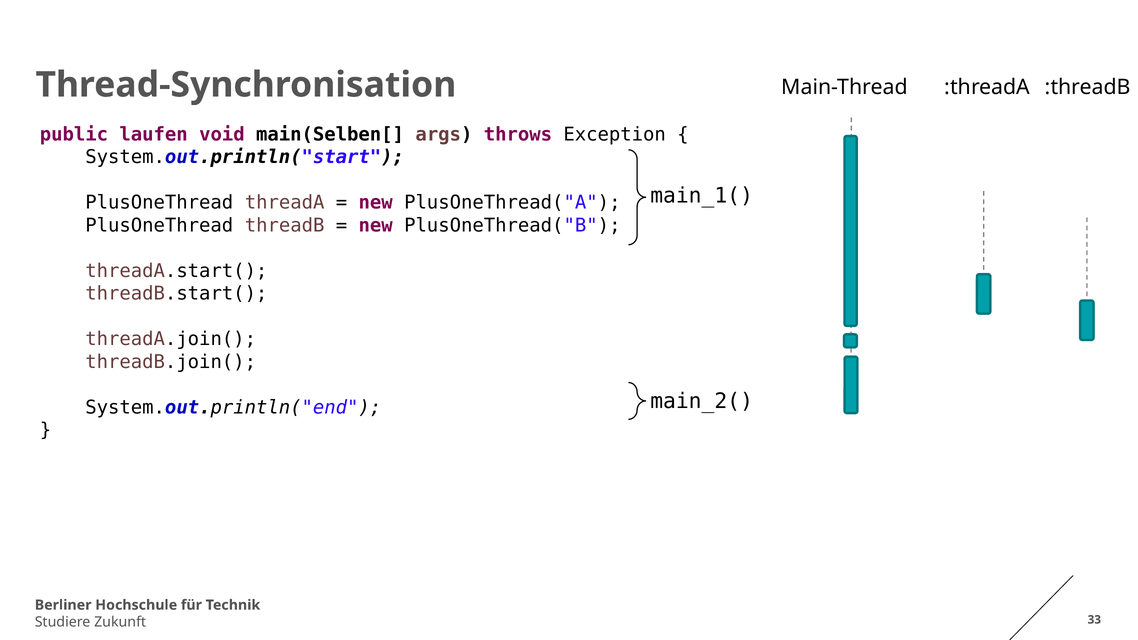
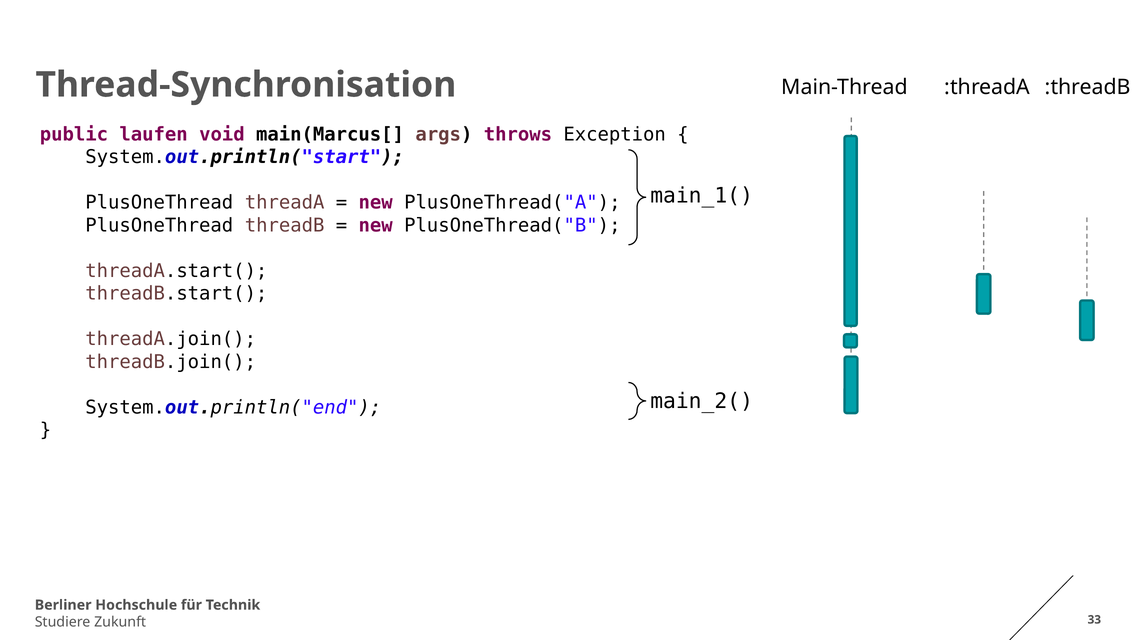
main(Selben[: main(Selben[ -> main(Marcus[
